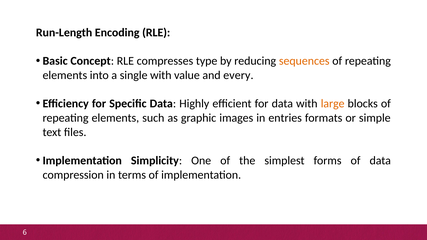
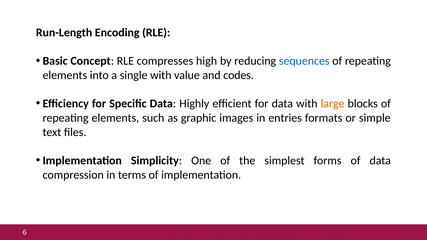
type: type -> high
sequences colour: orange -> blue
every: every -> codes
